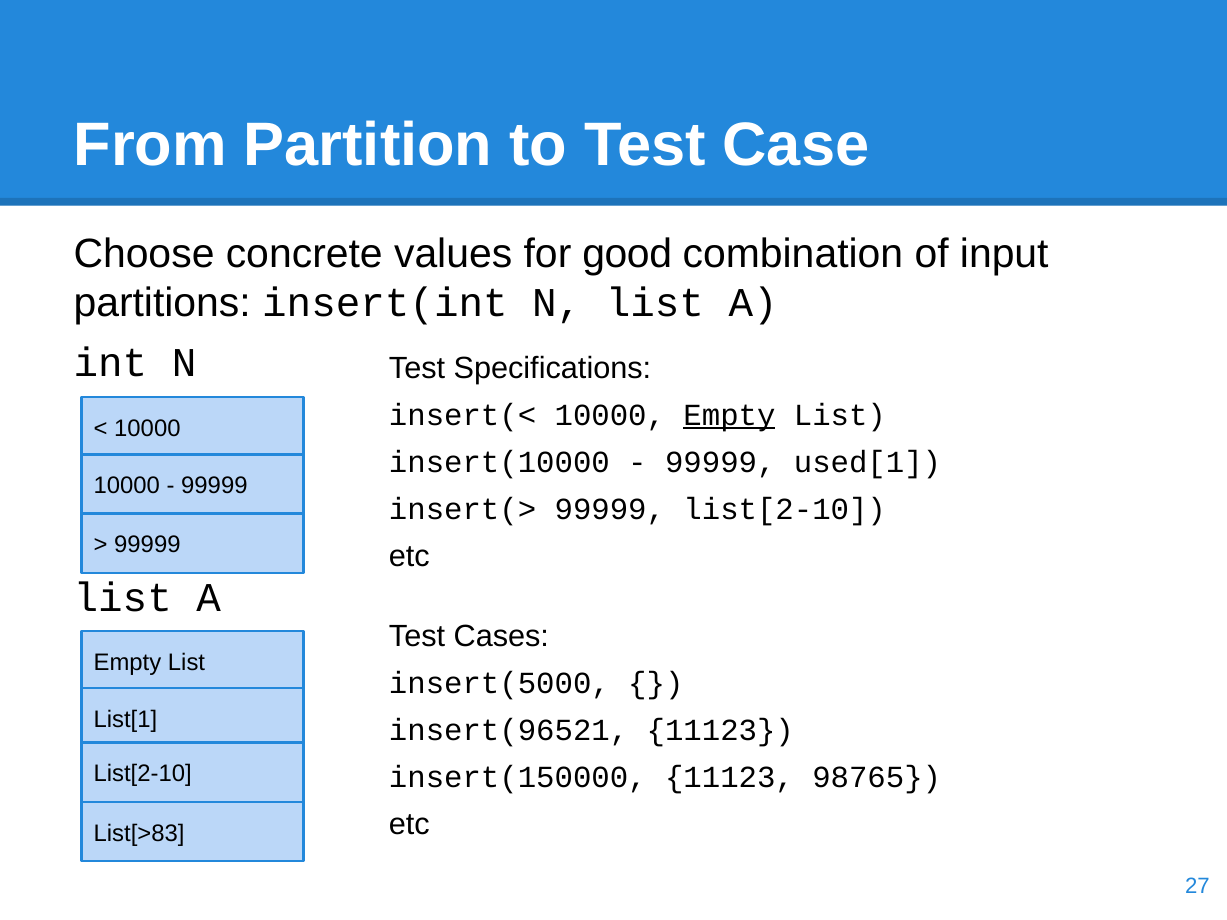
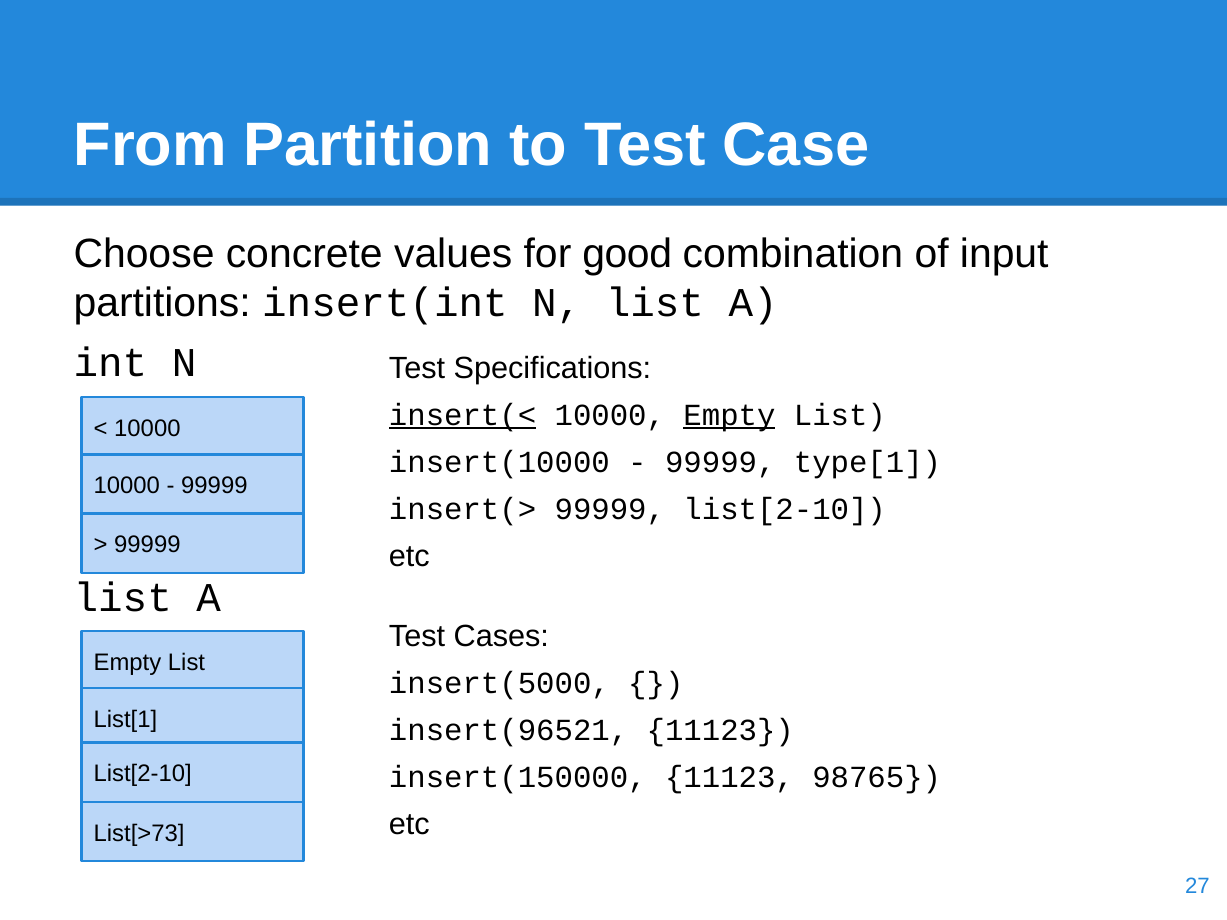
insert(< underline: none -> present
used[1: used[1 -> type[1
List[>83: List[>83 -> List[>73
